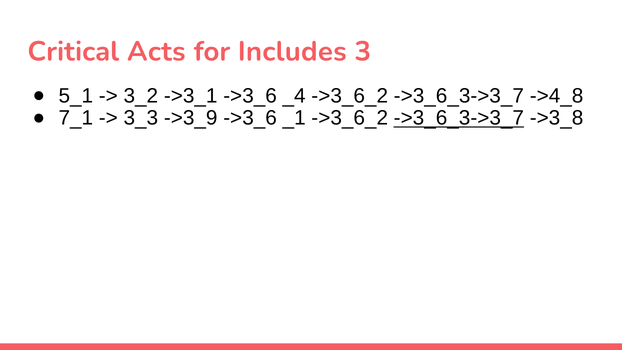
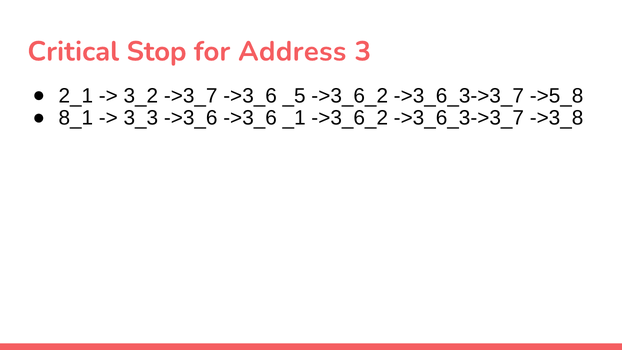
Acts: Acts -> Stop
Includes: Includes -> Address
5_1: 5_1 -> 2_1
->3_1: ->3_1 -> ->3_7
_4: _4 -> _5
->4_8: ->4_8 -> ->5_8
7_1: 7_1 -> 8_1
3_3 ->3_9: ->3_9 -> ->3_6
->3_6_3->3_7 at (459, 118) underline: present -> none
